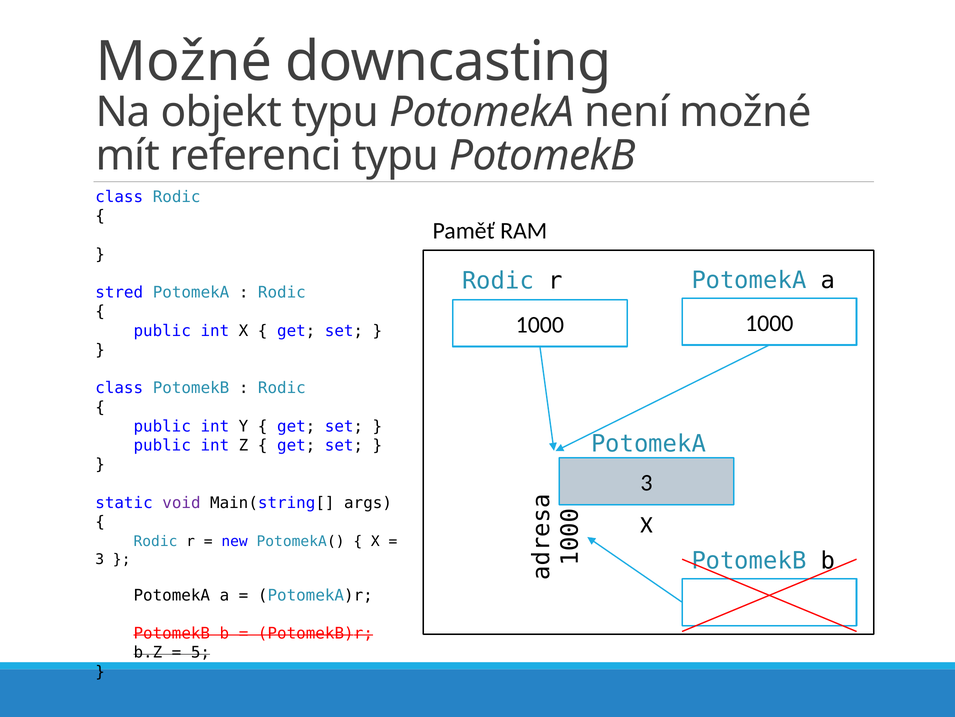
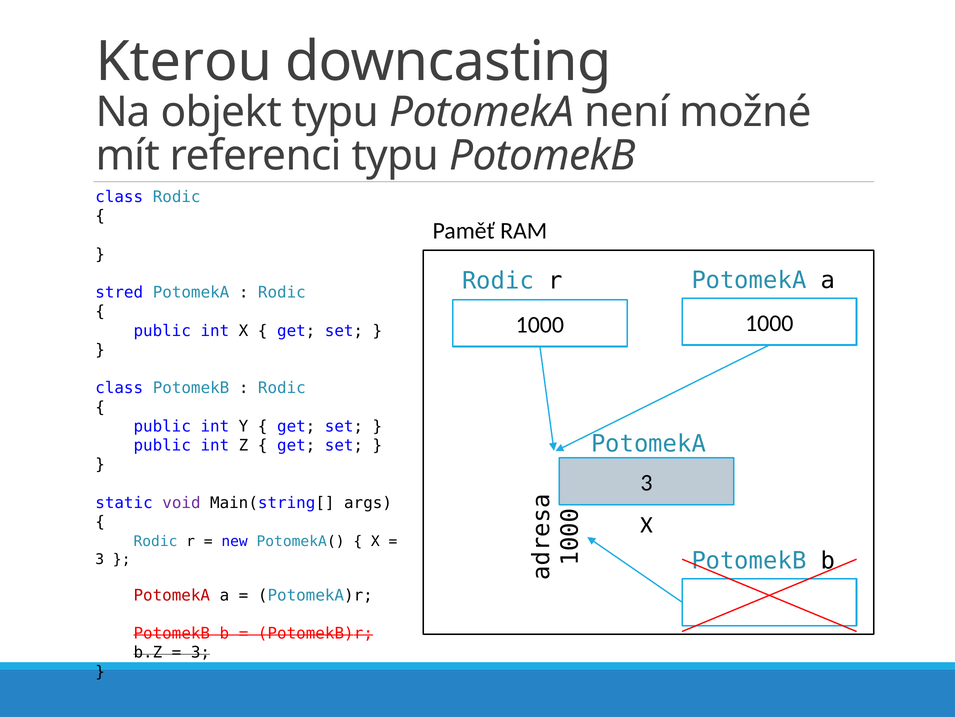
Možné at (184, 62): Možné -> Kterou
PotomekA at (172, 595) colour: black -> red
5 at (201, 652): 5 -> 3
